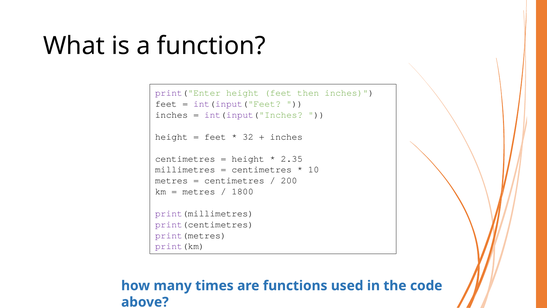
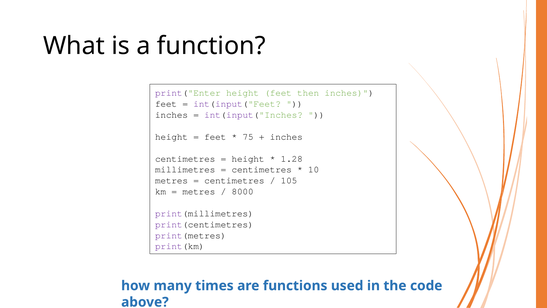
32: 32 -> 75
2.35: 2.35 -> 1.28
200: 200 -> 105
1800: 1800 -> 8000
